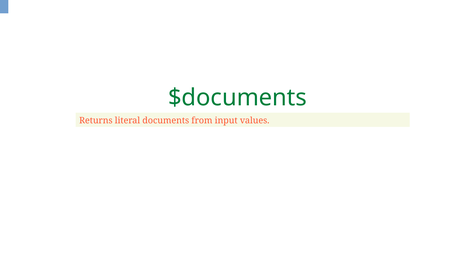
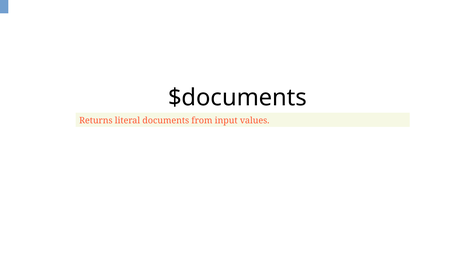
$documents colour: green -> black
